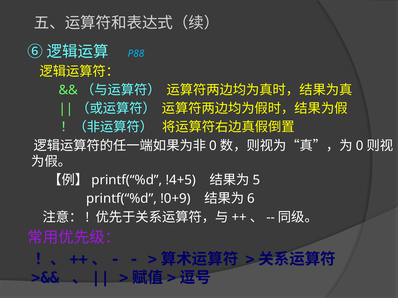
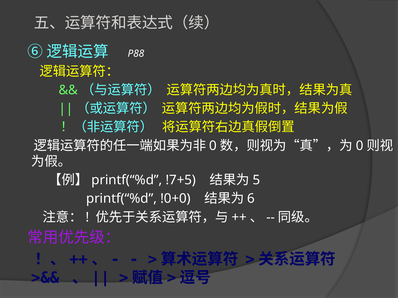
P88 colour: light blue -> white
!4+5: !4+5 -> !7+5
!0+9: !0+9 -> !0+0
